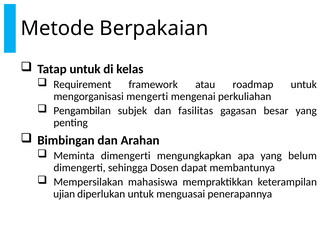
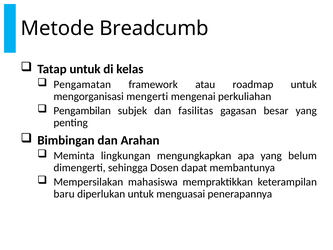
Berpakaian: Berpakaian -> Breadcumb
Requirement: Requirement -> Pengamatan
Meminta dimengerti: dimengerti -> lingkungan
ujian: ujian -> baru
